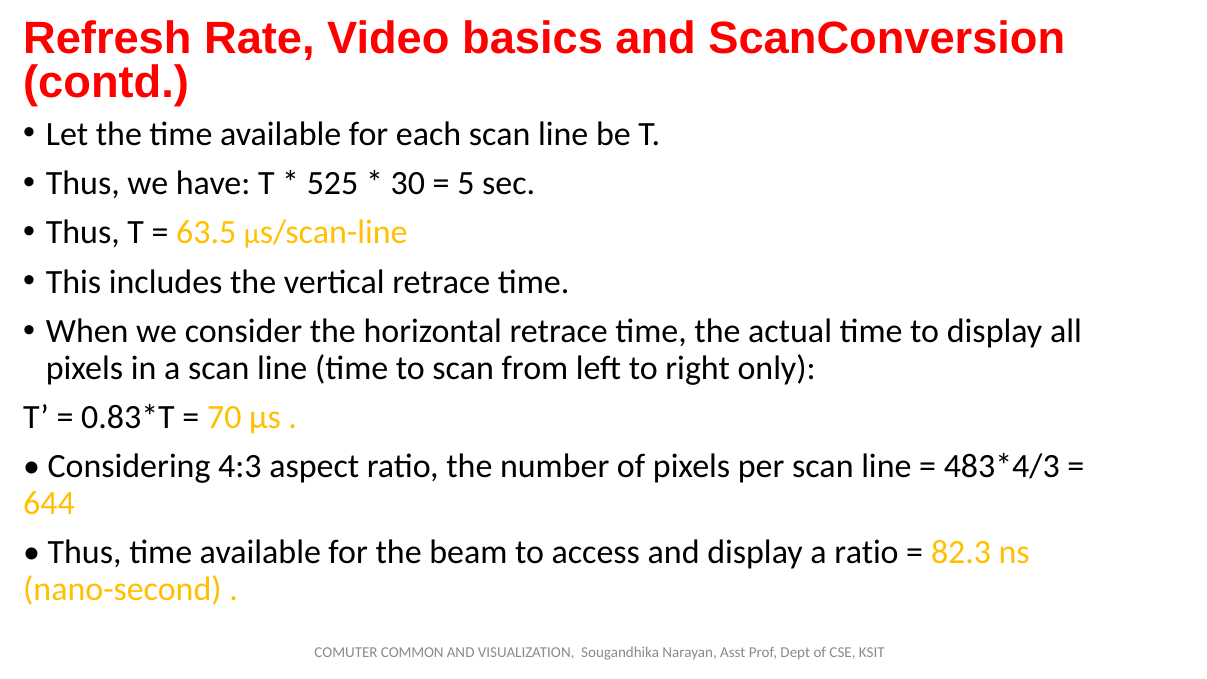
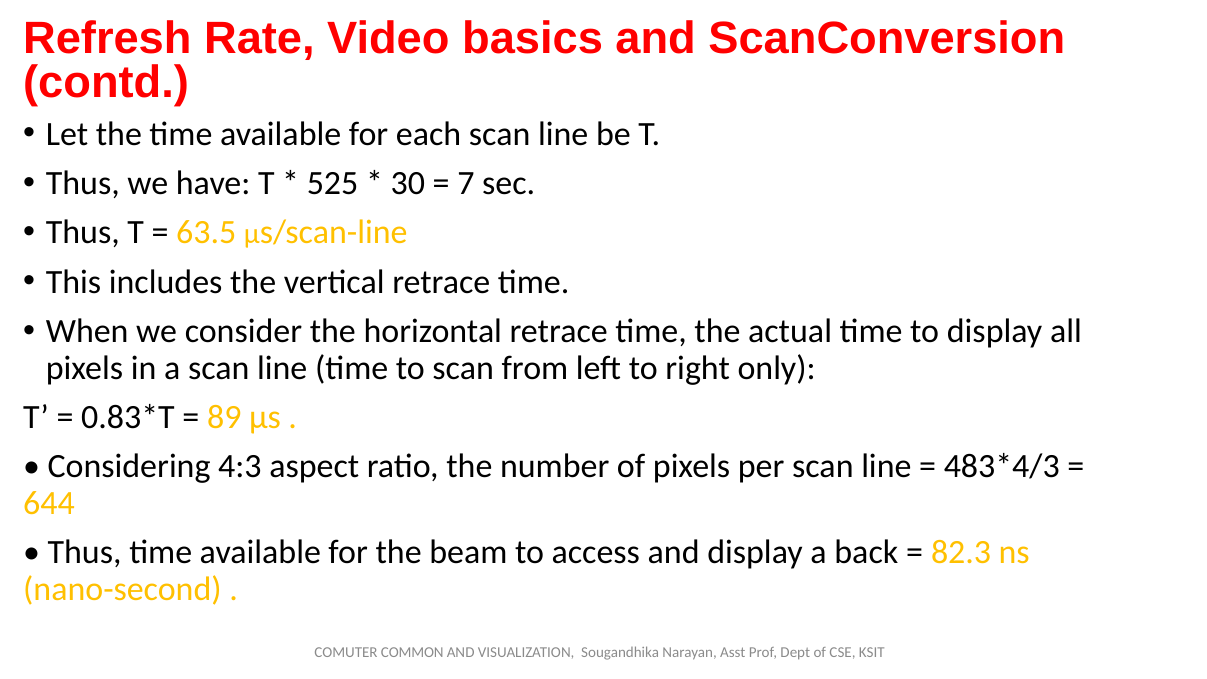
5: 5 -> 7
70: 70 -> 89
a ratio: ratio -> back
